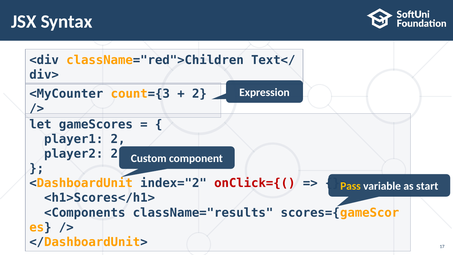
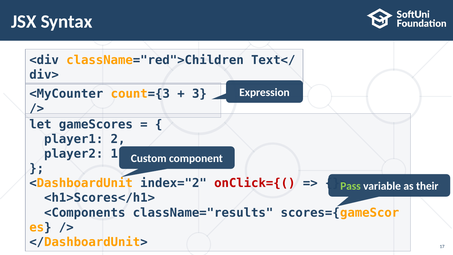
2 at (199, 94): 2 -> 3
player2 2: 2 -> 1
Pass colour: yellow -> light green
start: start -> their
